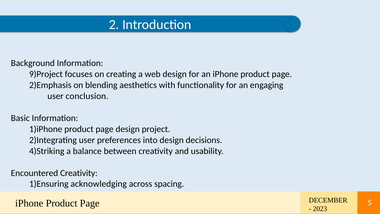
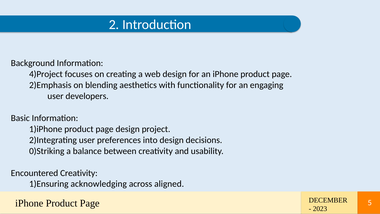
9)Project: 9)Project -> 4)Project
conclusion: conclusion -> developers
4)Striking: 4)Striking -> 0)Striking
spacing: spacing -> aligned
